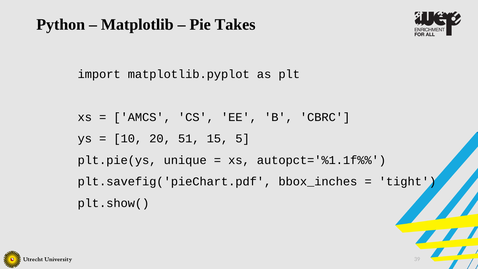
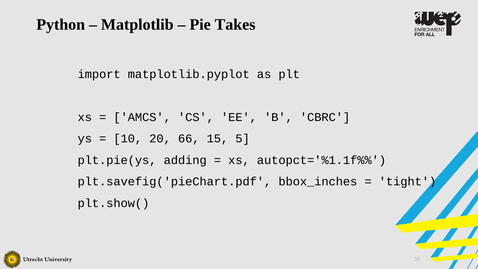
51: 51 -> 66
unique: unique -> adding
